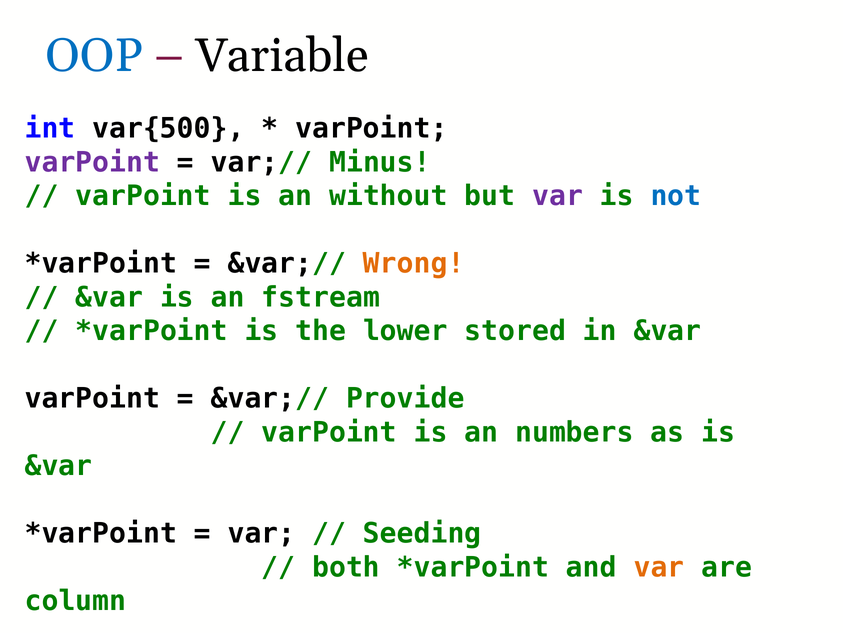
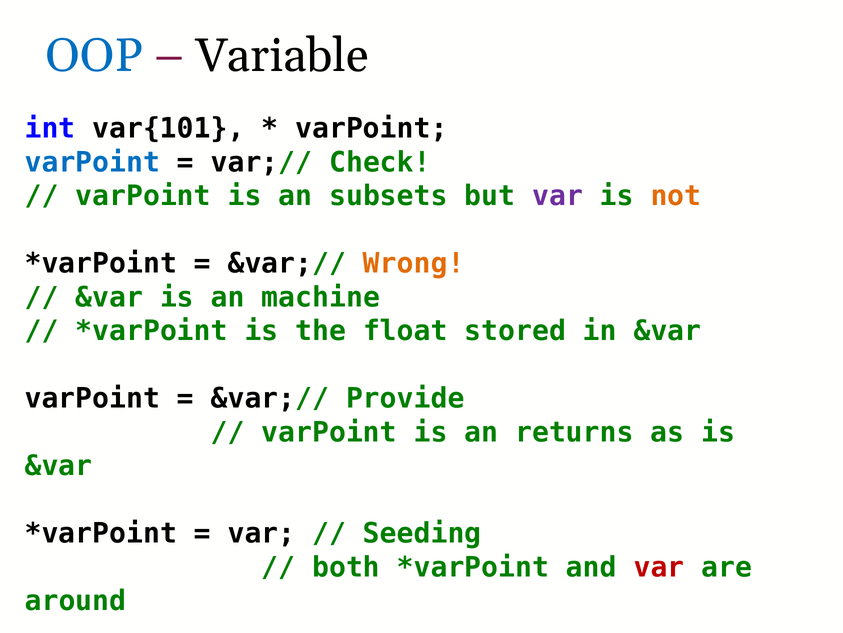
var{500: var{500 -> var{101
varPoint at (92, 162) colour: purple -> blue
Minus: Minus -> Check
without: without -> subsets
not colour: blue -> orange
fstream: fstream -> machine
lower: lower -> float
numbers: numbers -> returns
var at (659, 567) colour: orange -> red
column: column -> around
